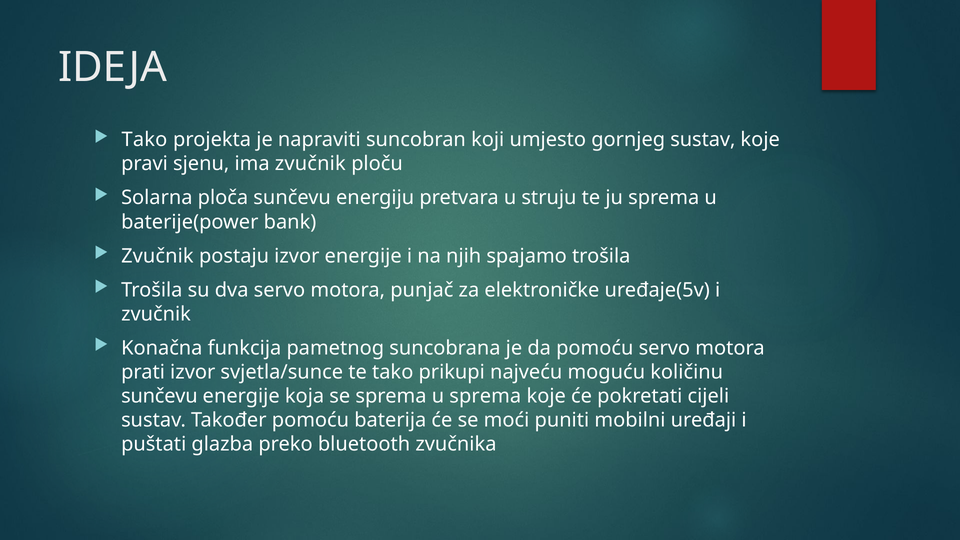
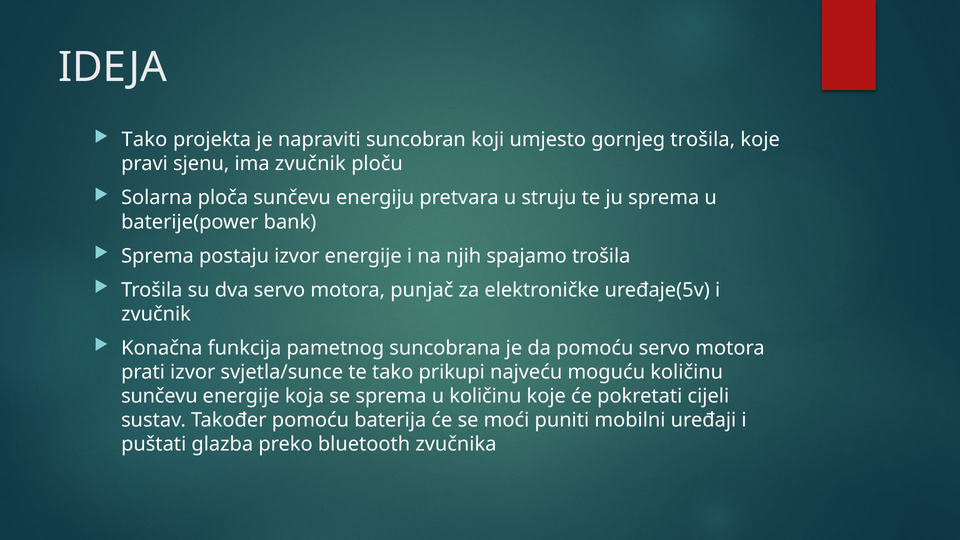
gornjeg sustav: sustav -> trošila
Zvučnik at (157, 256): Zvučnik -> Sprema
u sprema: sprema -> količinu
